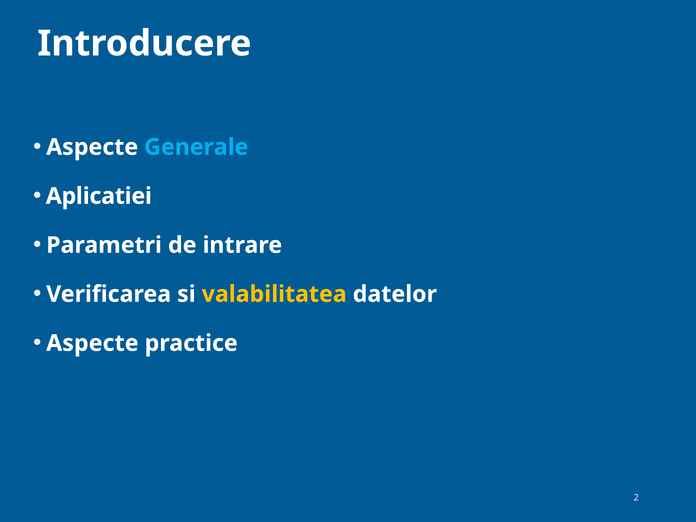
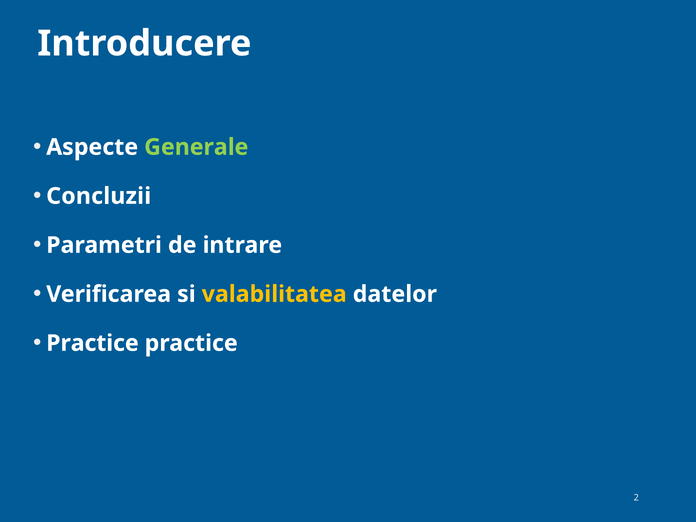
Generale colour: light blue -> light green
Aplicatiei: Aplicatiei -> Concluzii
Aspecte at (92, 343): Aspecte -> Practice
